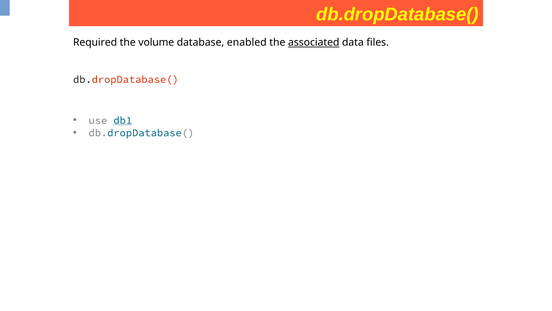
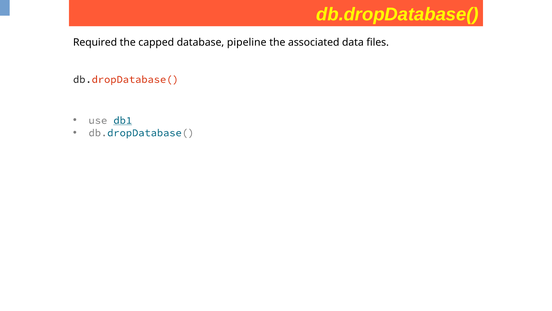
volume: volume -> capped
enabled: enabled -> pipeline
associated underline: present -> none
